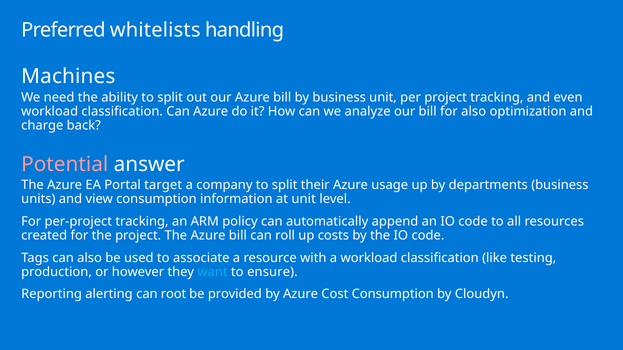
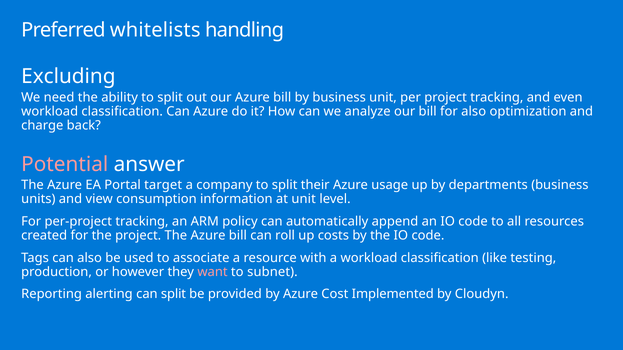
Machines: Machines -> Excluding
want colour: light blue -> pink
ensure: ensure -> subnet
can root: root -> split
Cost Consumption: Consumption -> Implemented
